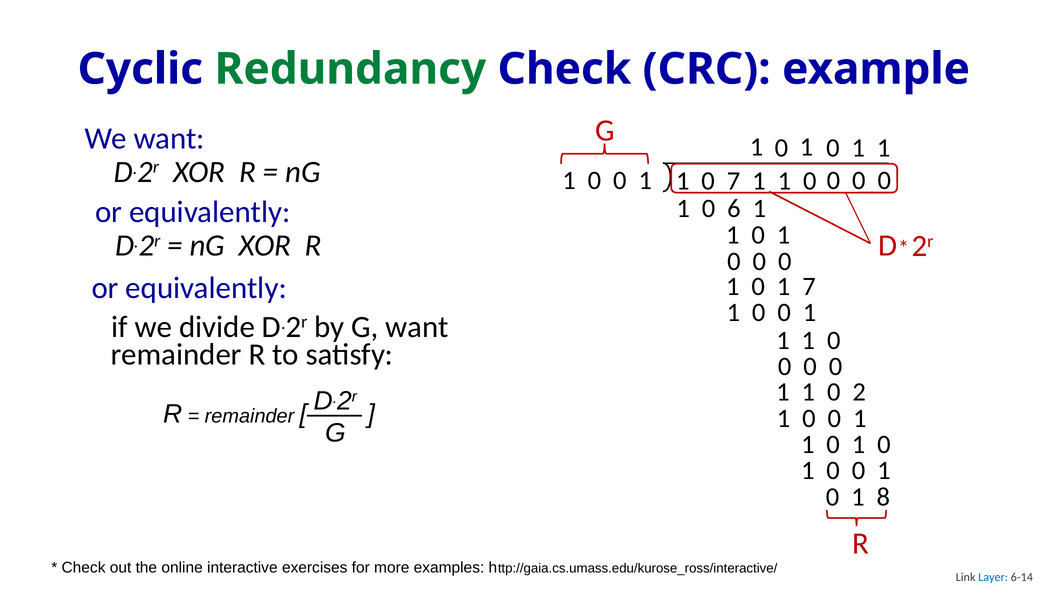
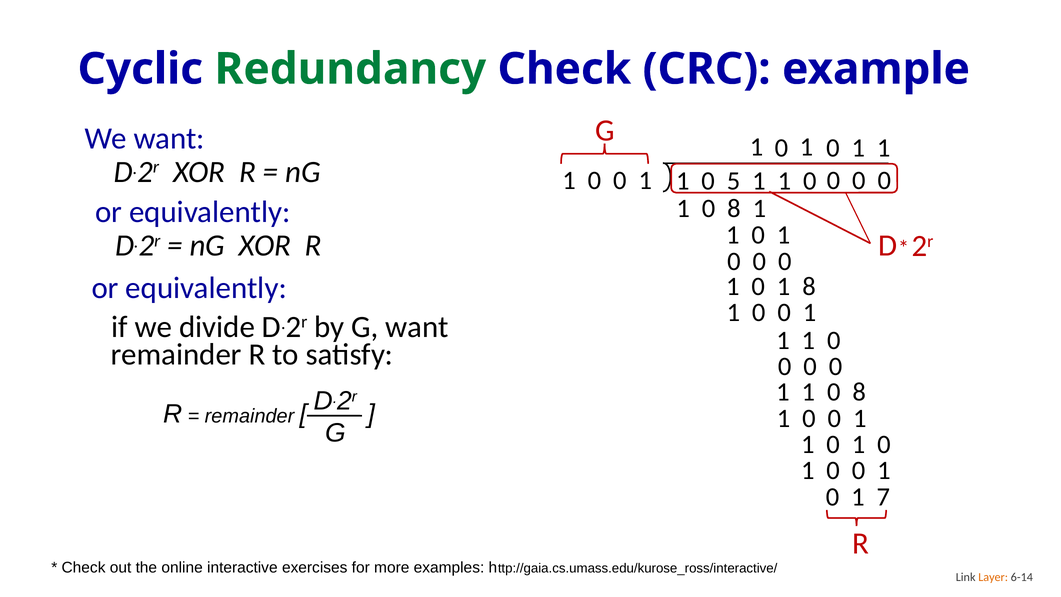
0 7: 7 -> 5
6 at (734, 208): 6 -> 8
1 7: 7 -> 8
1 1 0 2: 2 -> 8
8: 8 -> 7
Layer colour: blue -> orange
